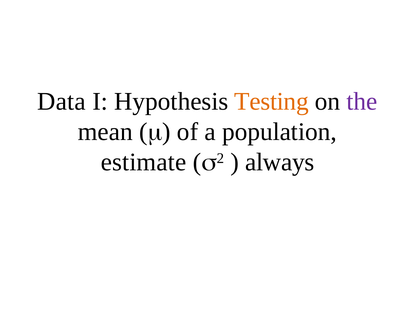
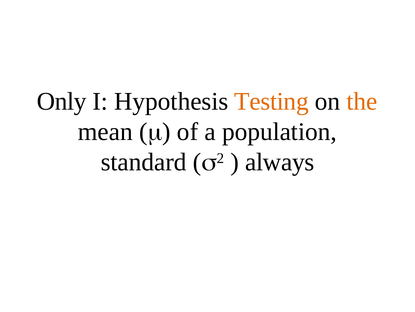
Data: Data -> Only
the colour: purple -> orange
estimate: estimate -> standard
